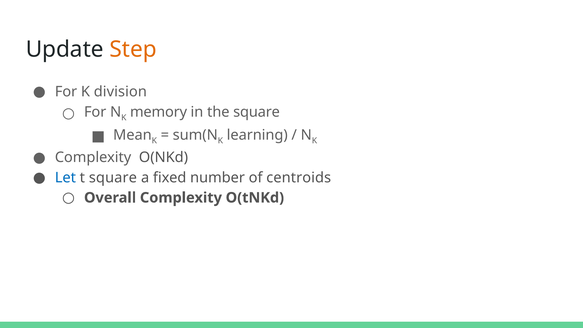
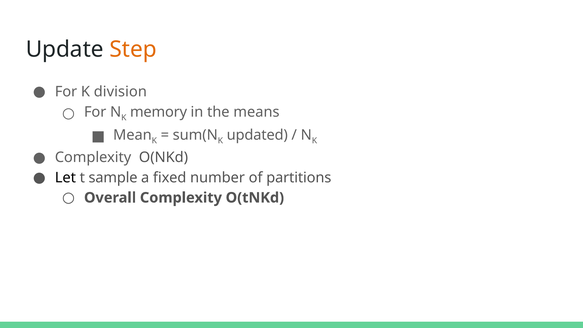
the square: square -> means
learning: learning -> updated
Let colour: blue -> black
t square: square -> sample
centroids: centroids -> partitions
